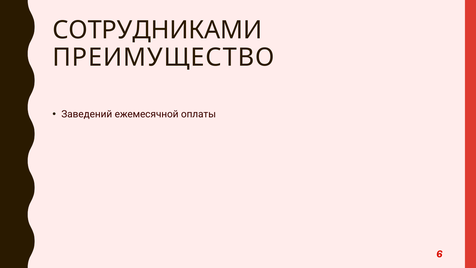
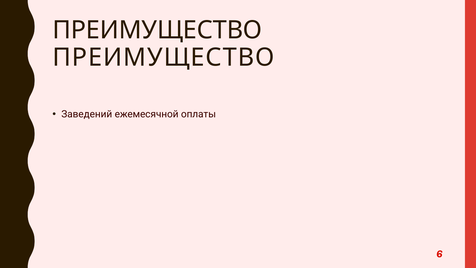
СОТРУДНИКАМИ at (157, 30): СОТРУДНИКАМИ -> ПРЕИМУЩЕСТВО
